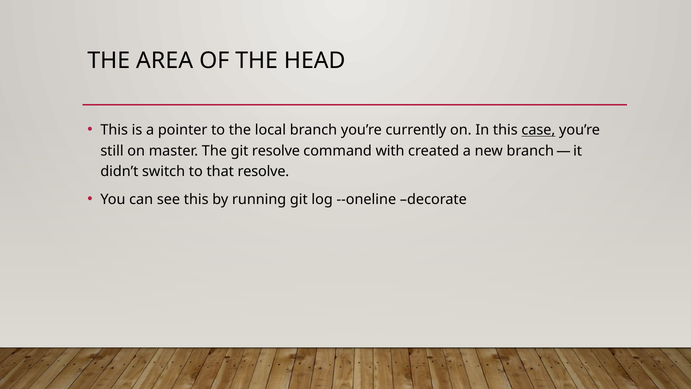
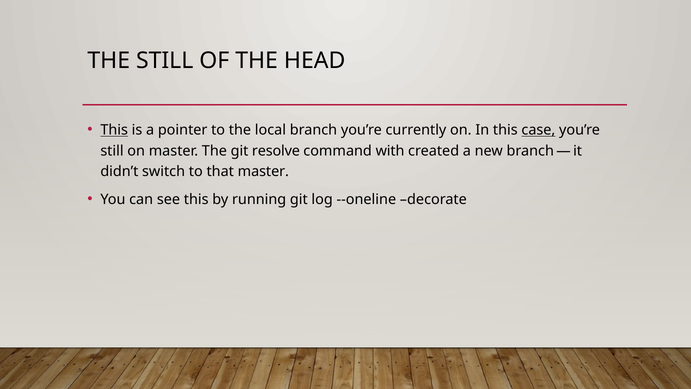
THE AREA: AREA -> STILL
This at (114, 130) underline: none -> present
that resolve: resolve -> master
